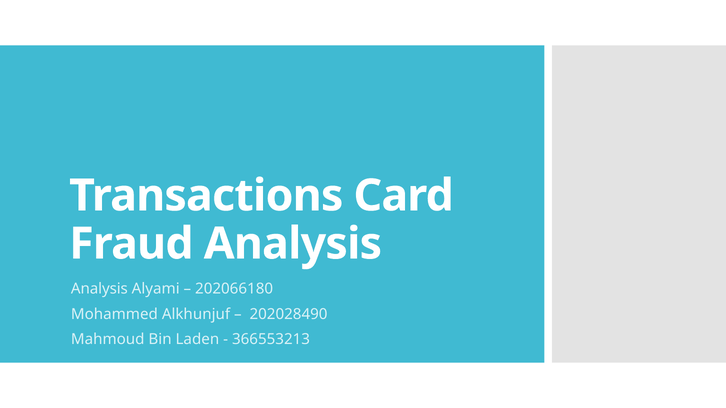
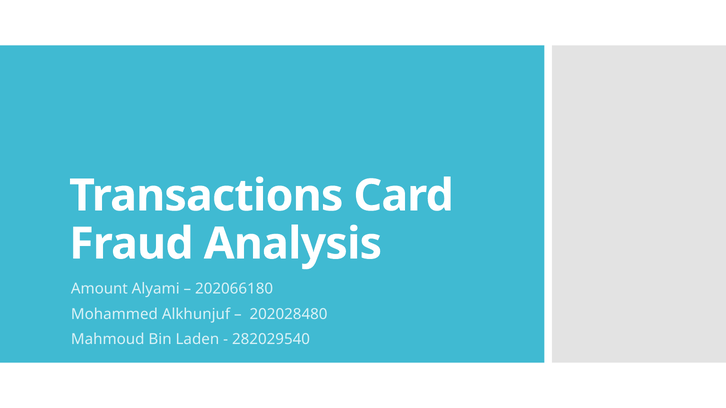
Analysis at (99, 289): Analysis -> Amount
202028490: 202028490 -> 202028480
366553213: 366553213 -> 282029540
